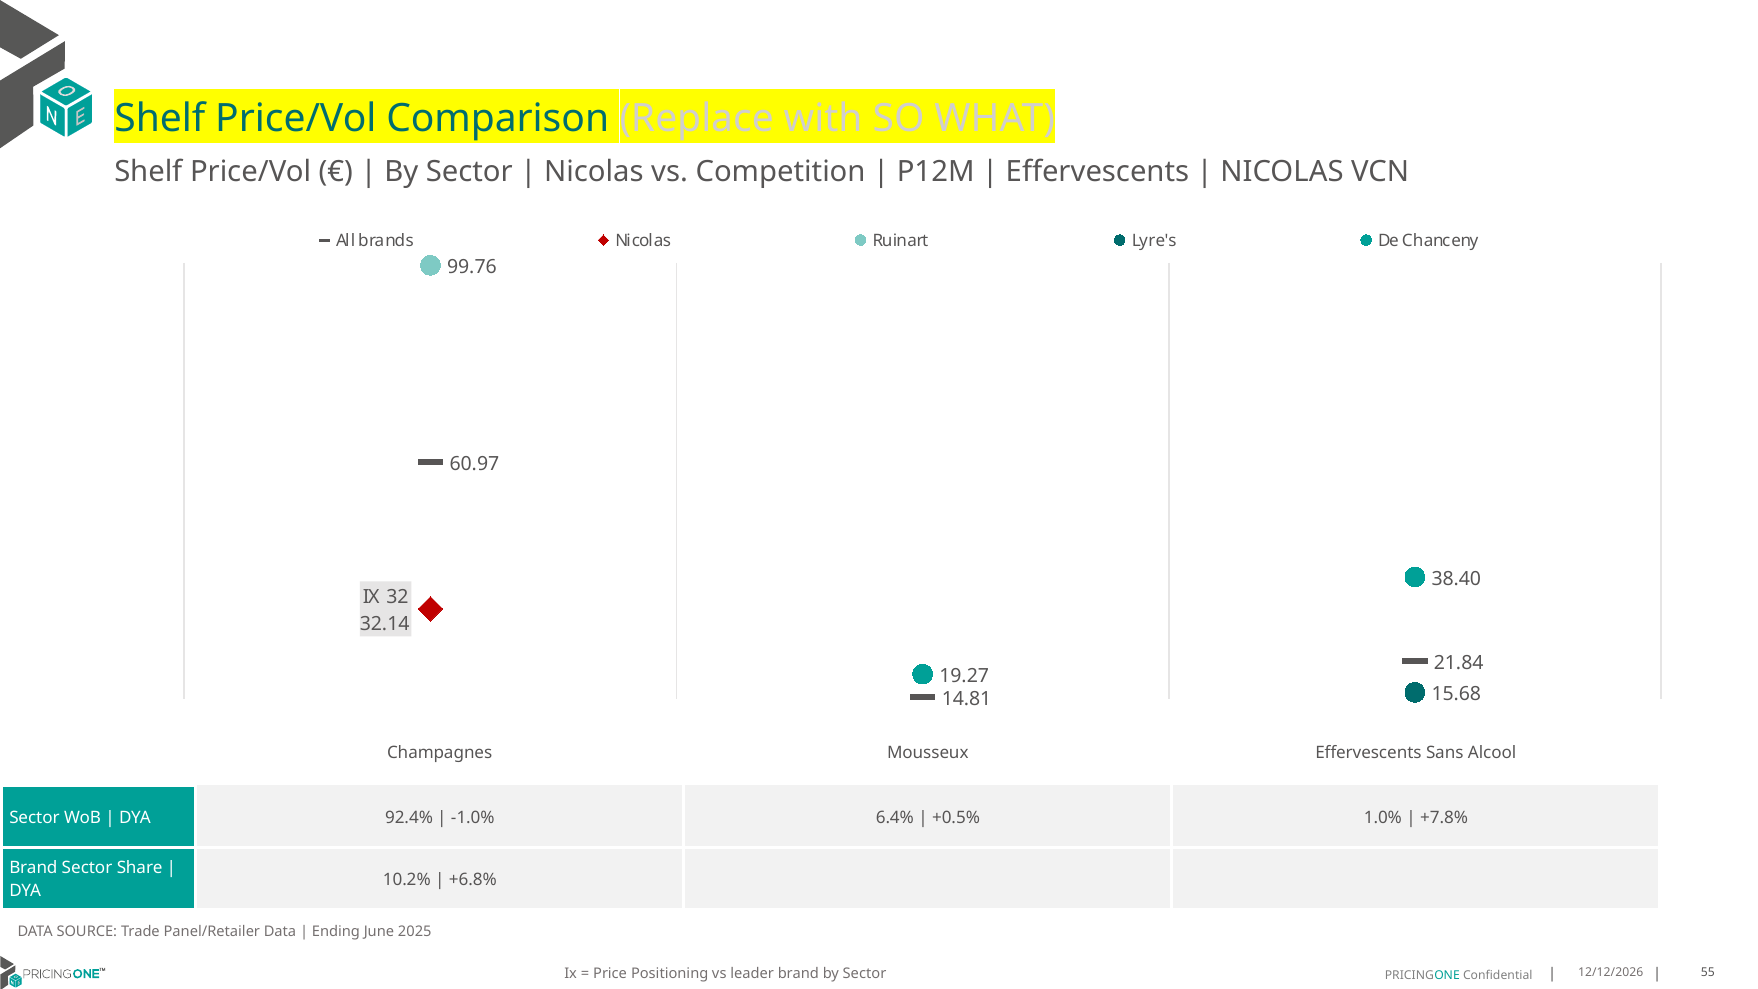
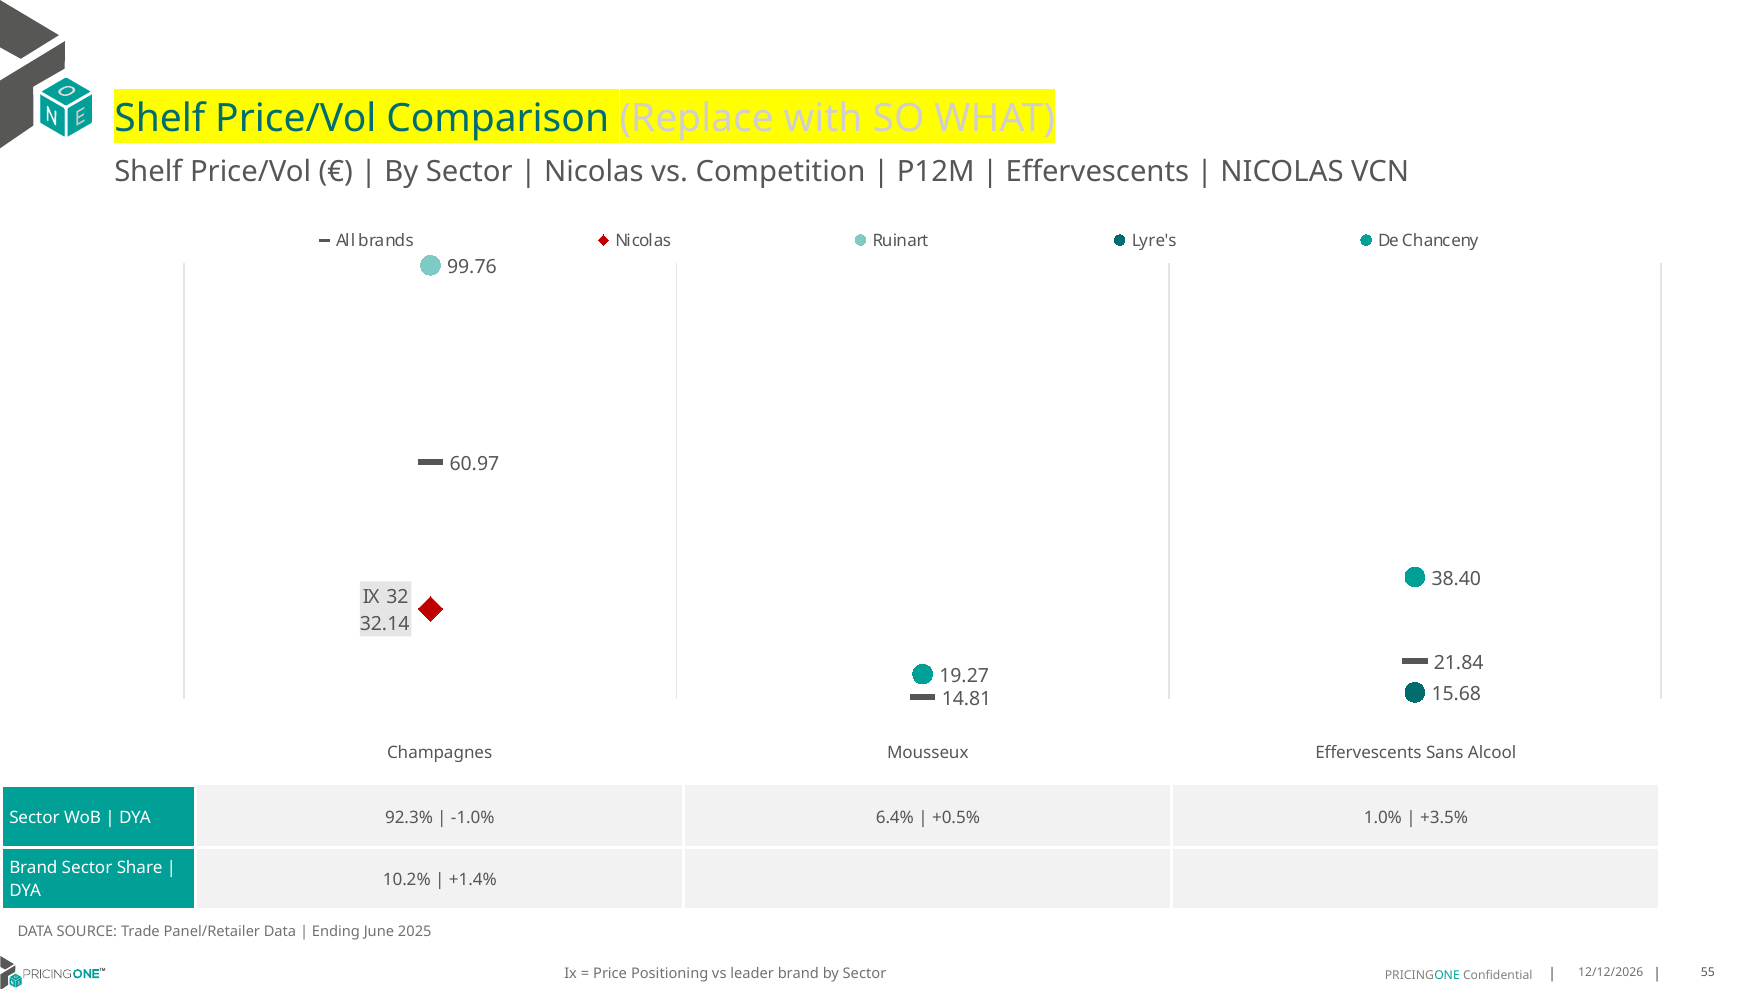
92.4%: 92.4% -> 92.3%
+7.8%: +7.8% -> +3.5%
+6.8%: +6.8% -> +1.4%
